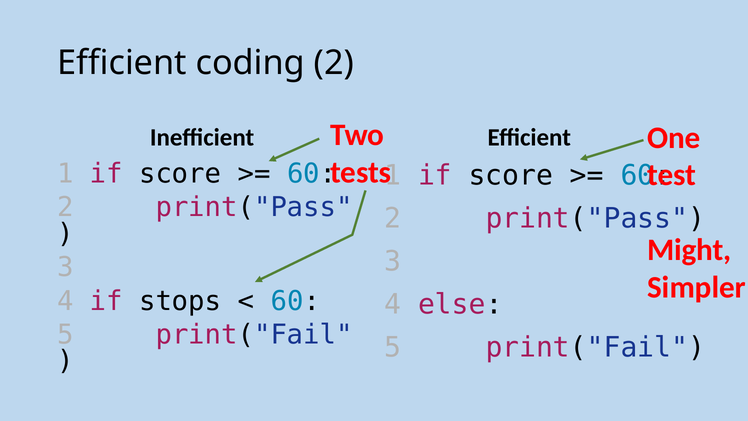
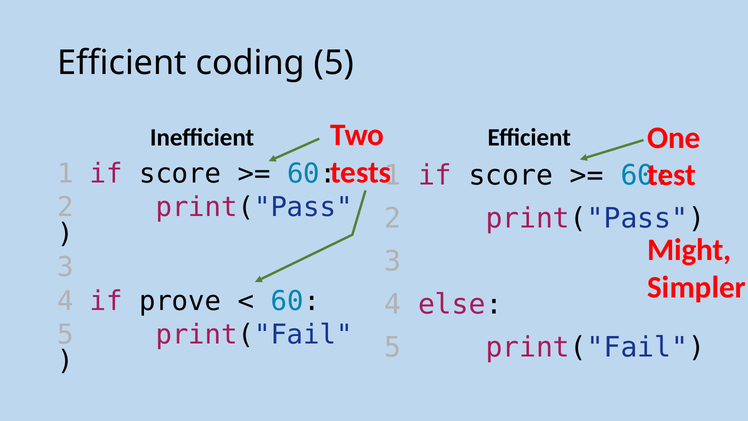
coding 2: 2 -> 5
stops: stops -> prove
